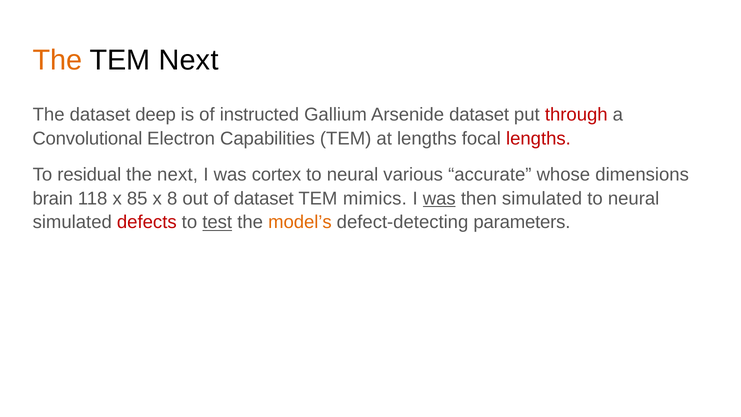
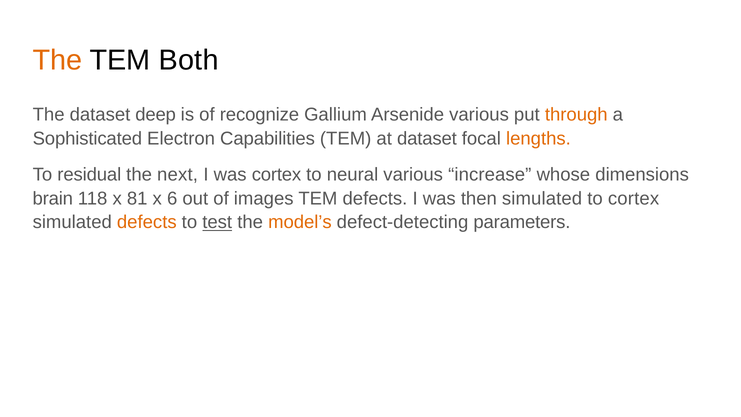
TEM Next: Next -> Both
instructed: instructed -> recognize
Arsenide dataset: dataset -> various
through colour: red -> orange
Convolutional: Convolutional -> Sophisticated
at lengths: lengths -> dataset
lengths at (538, 138) colour: red -> orange
accurate: accurate -> increase
85: 85 -> 81
8: 8 -> 6
of dataset: dataset -> images
TEM mimics: mimics -> defects
was at (439, 198) underline: present -> none
neural at (634, 198): neural -> cortex
defects at (147, 222) colour: red -> orange
